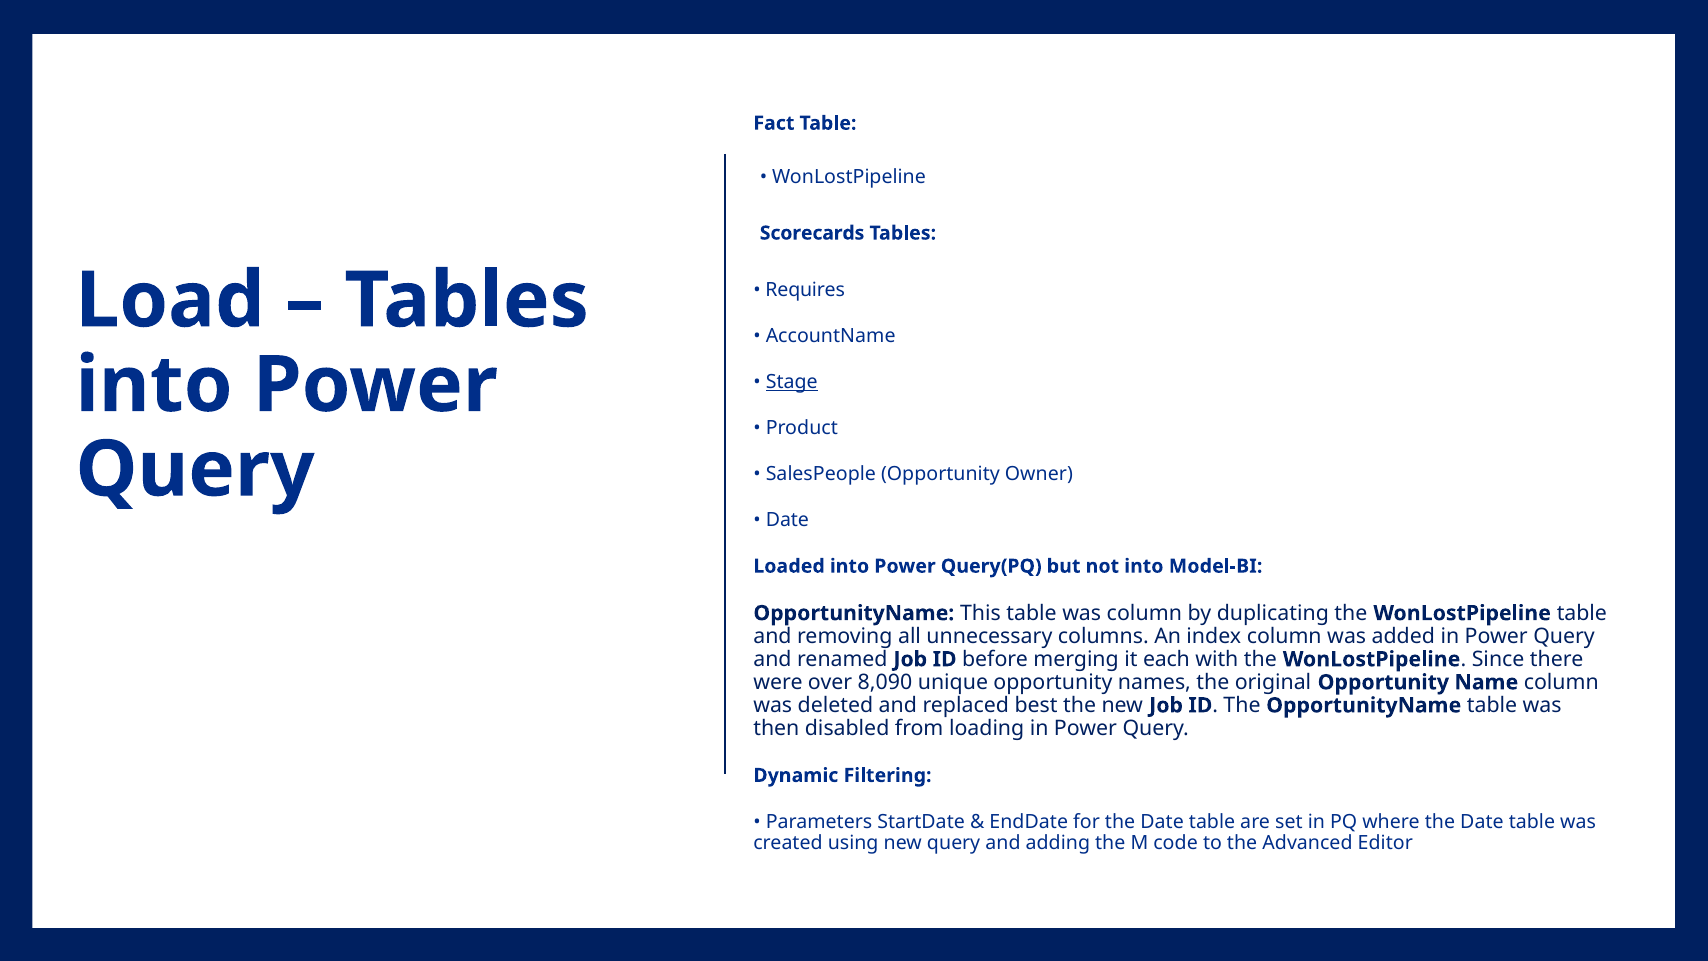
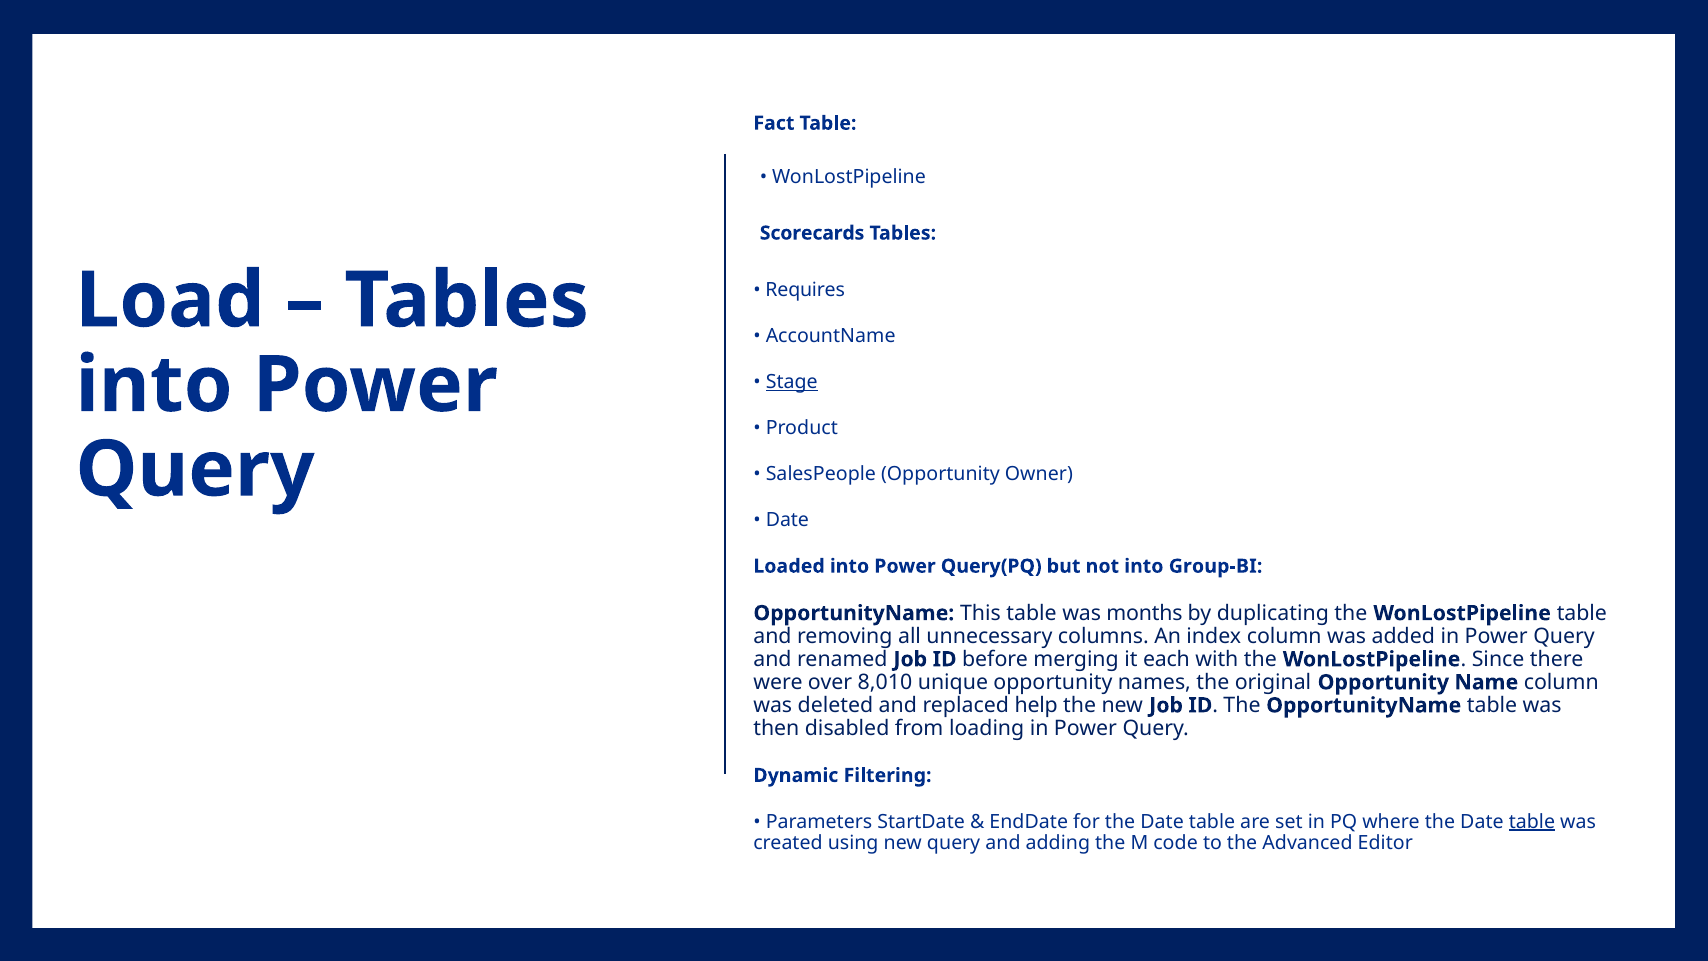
Model-BI: Model-BI -> Group-BI
was column: column -> months
8,090: 8,090 -> 8,010
best: best -> help
table at (1532, 821) underline: none -> present
